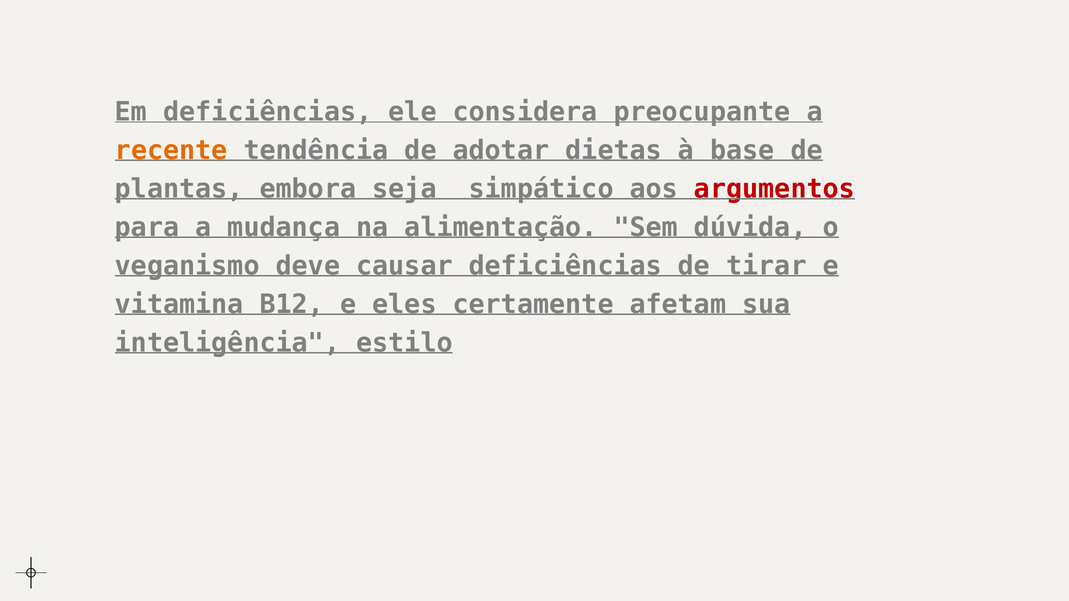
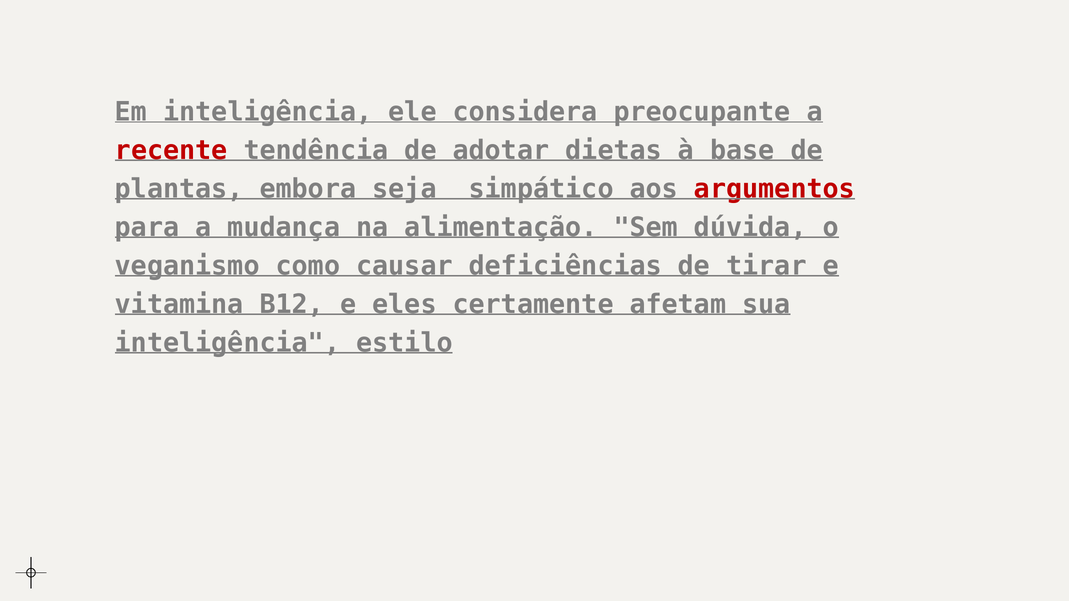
Em deficiências: deficiências -> inteligência
recente colour: orange -> red
deve: deve -> como
